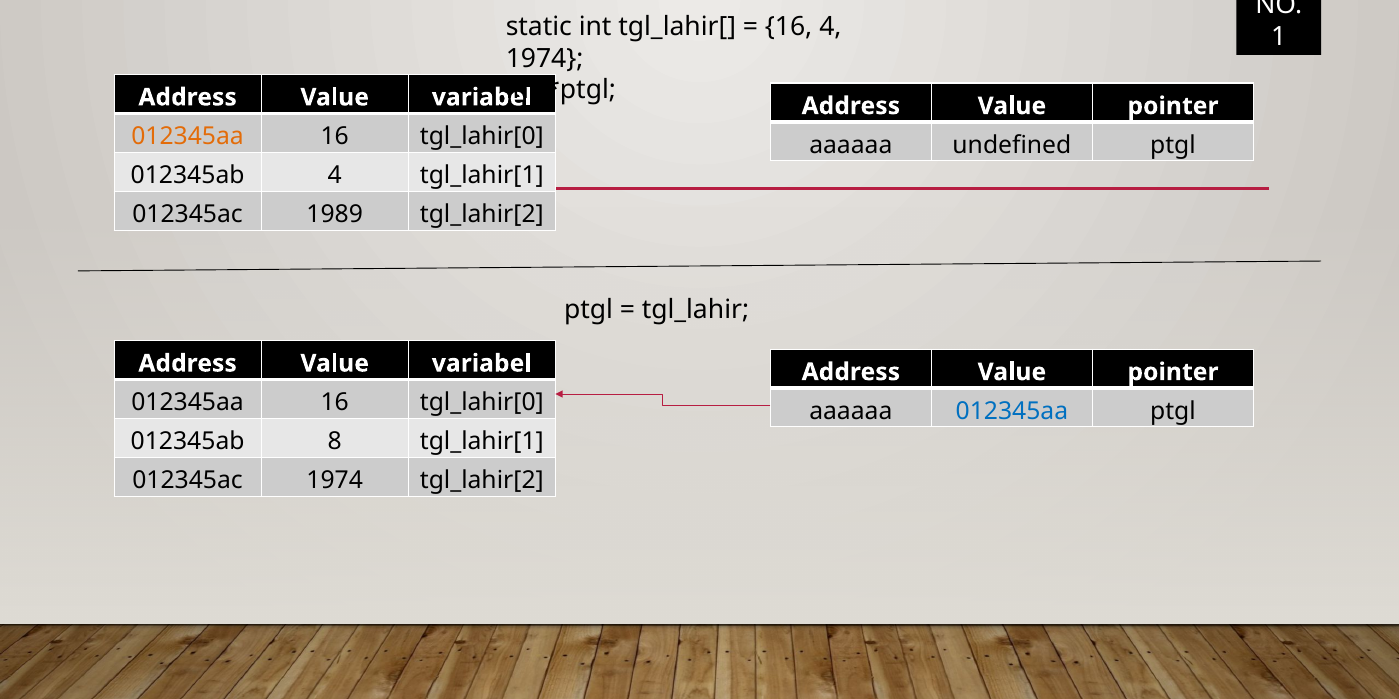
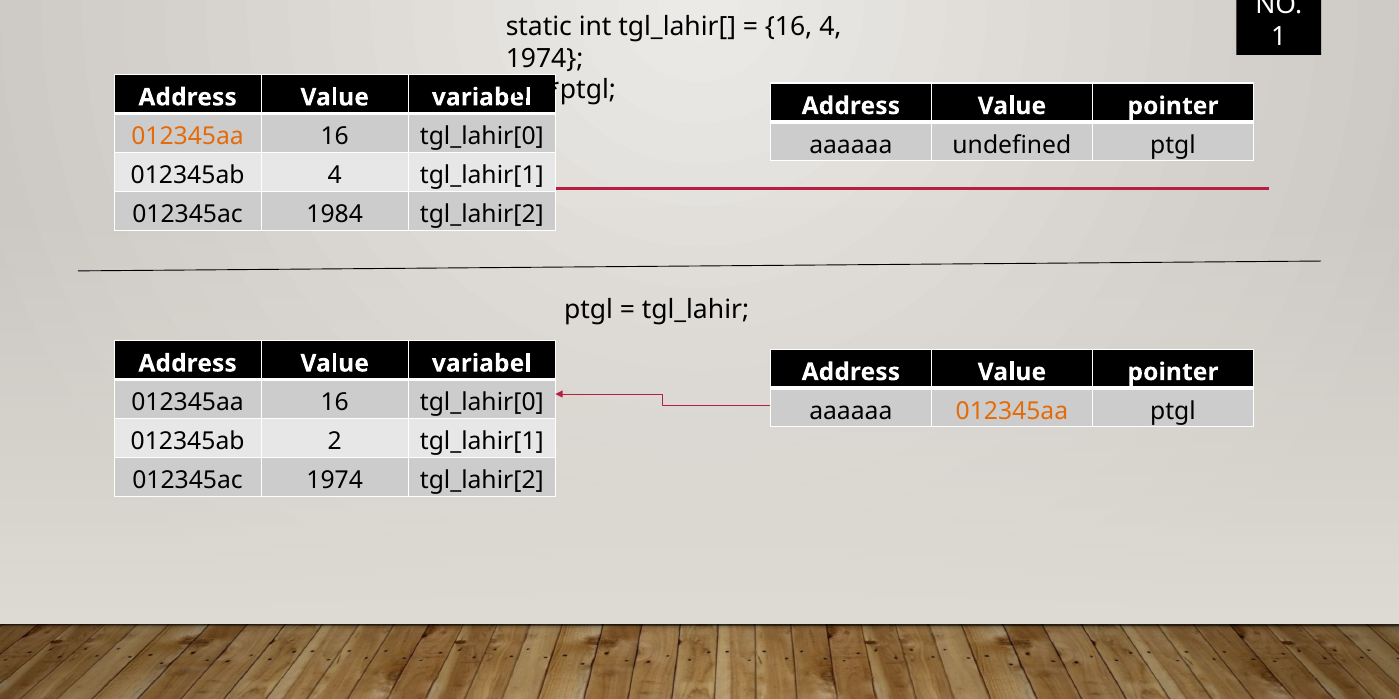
1989: 1989 -> 1984
012345aa at (1012, 411) colour: blue -> orange
8: 8 -> 2
